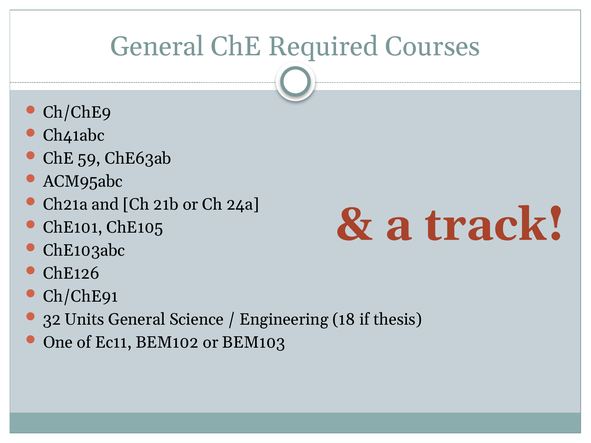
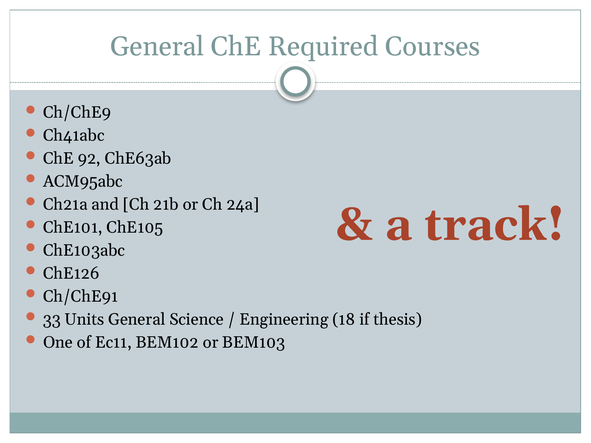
59: 59 -> 92
32: 32 -> 33
